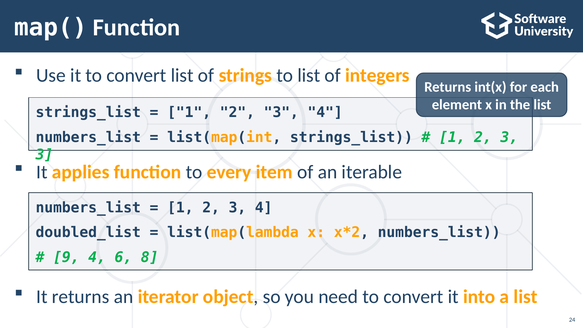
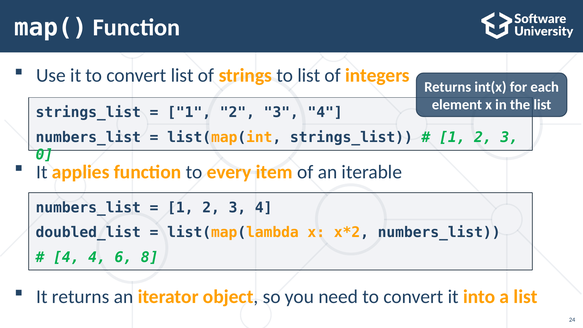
3 at (44, 155): 3 -> 0
9 at (66, 257): 9 -> 4
